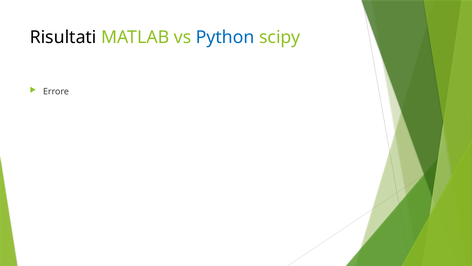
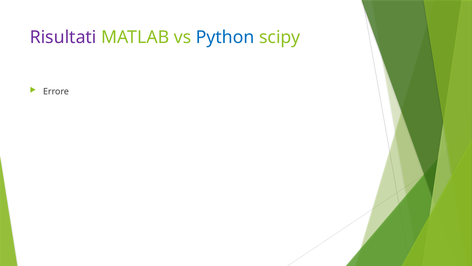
Risultati colour: black -> purple
